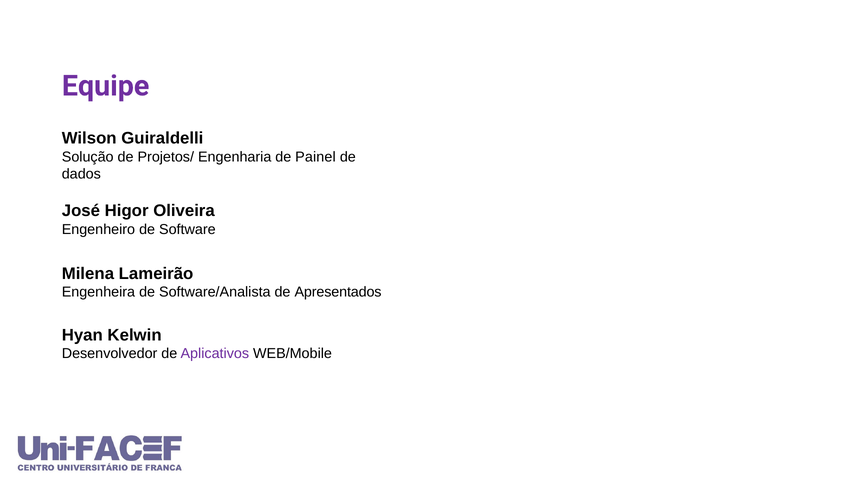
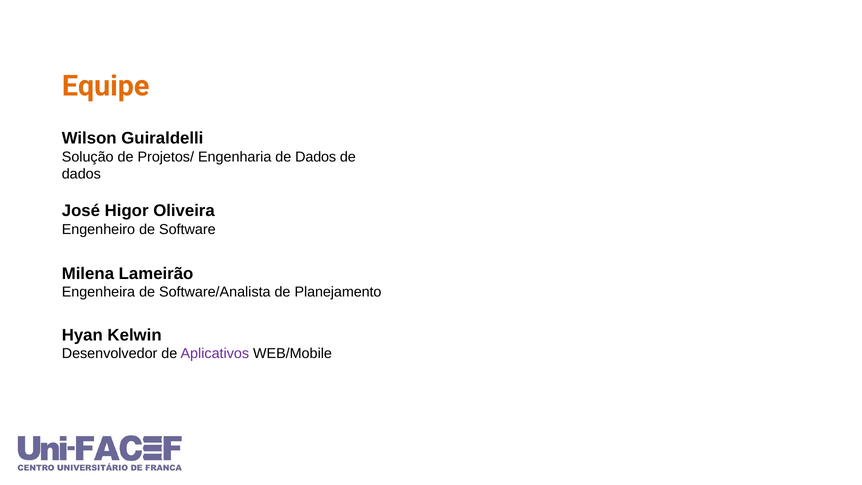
Equipe colour: purple -> orange
Painel at (316, 157): Painel -> Dados
Apresentados: Apresentados -> Planejamento
